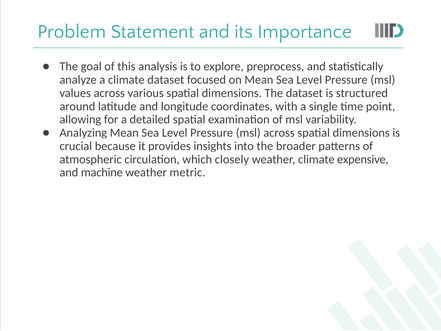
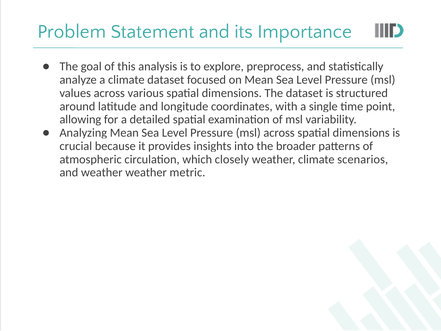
expensive: expensive -> scenarios
and machine: machine -> weather
